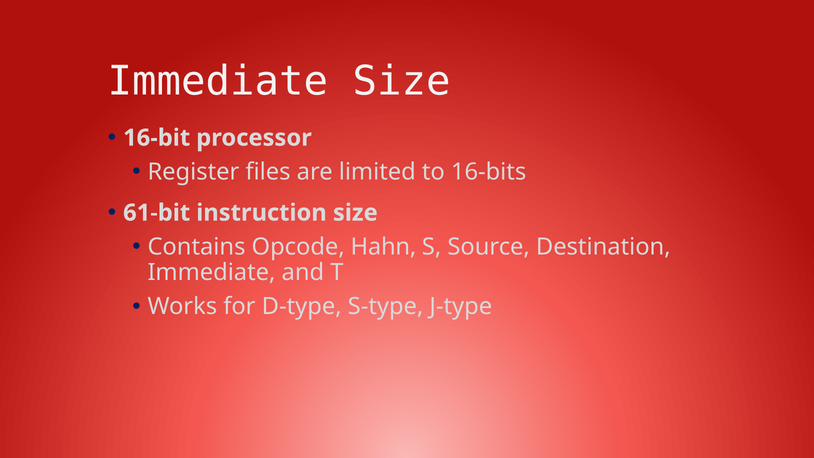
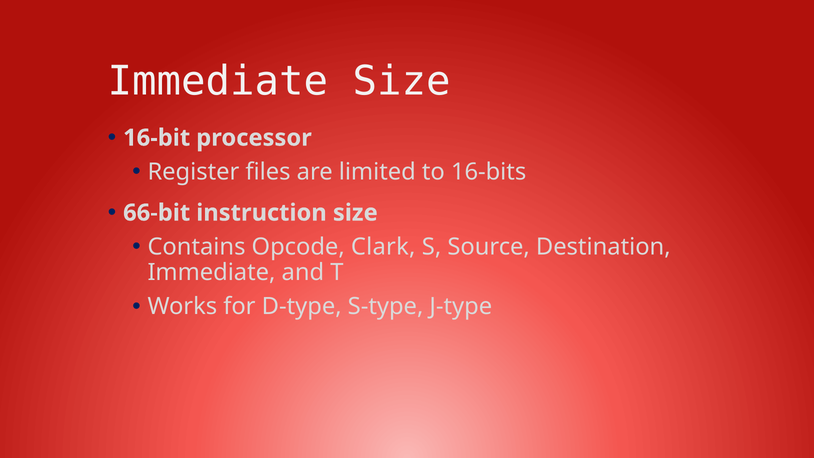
61-bit: 61-bit -> 66-bit
Hahn: Hahn -> Clark
